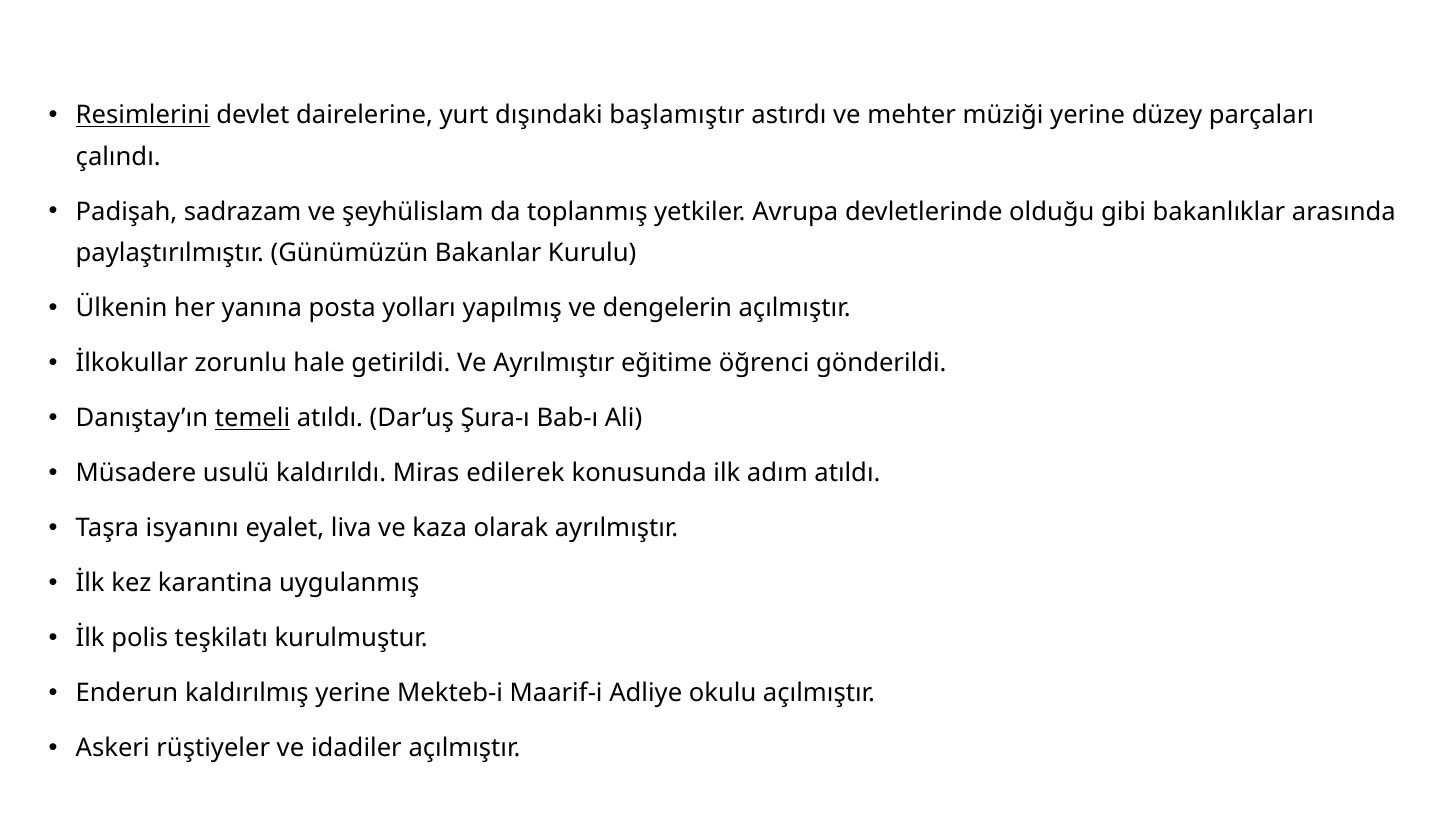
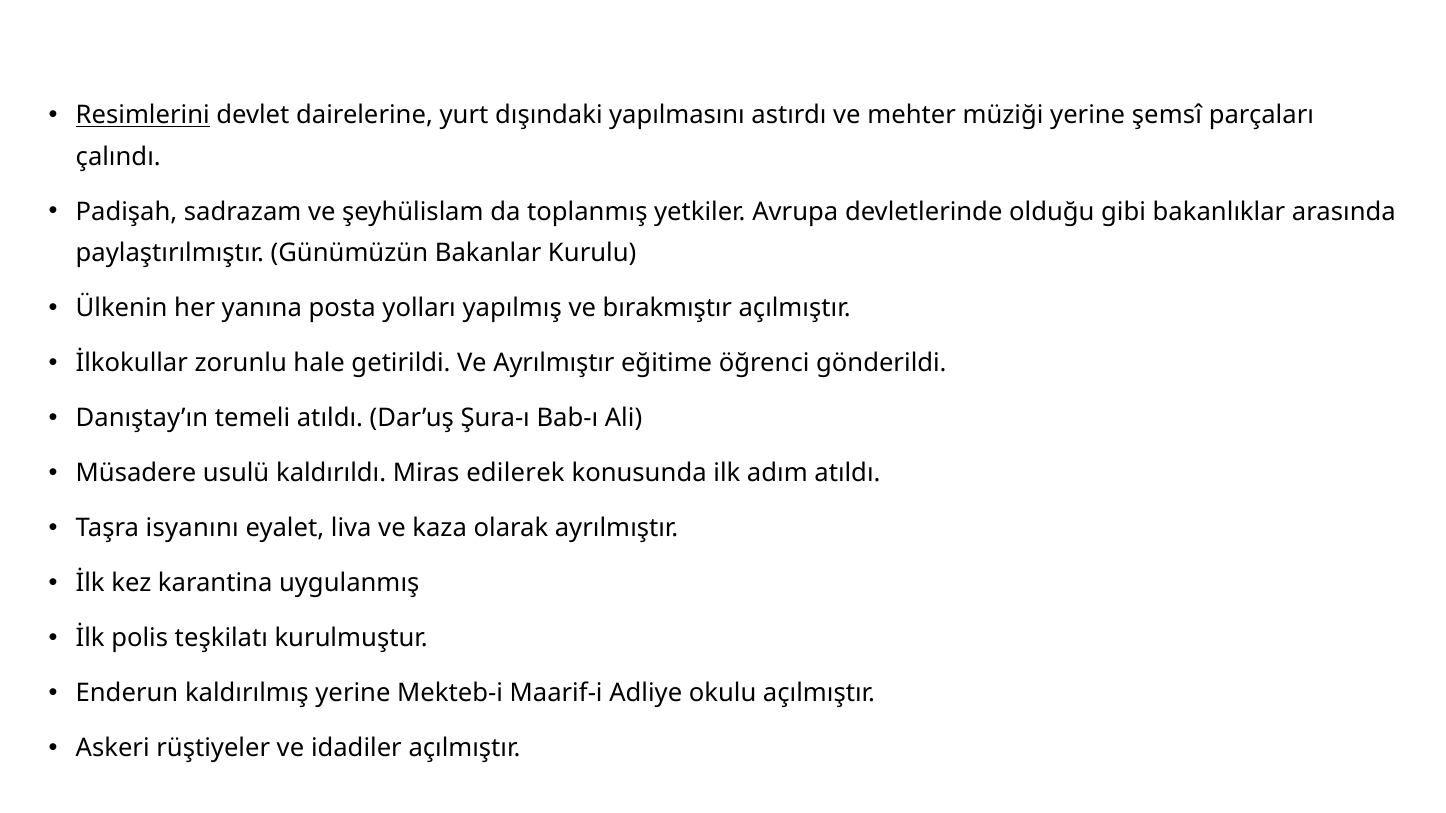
başlamıştır: başlamıştır -> yapılmasını
düzey: düzey -> şemsî
dengelerin: dengelerin -> bırakmıştır
temeli underline: present -> none
